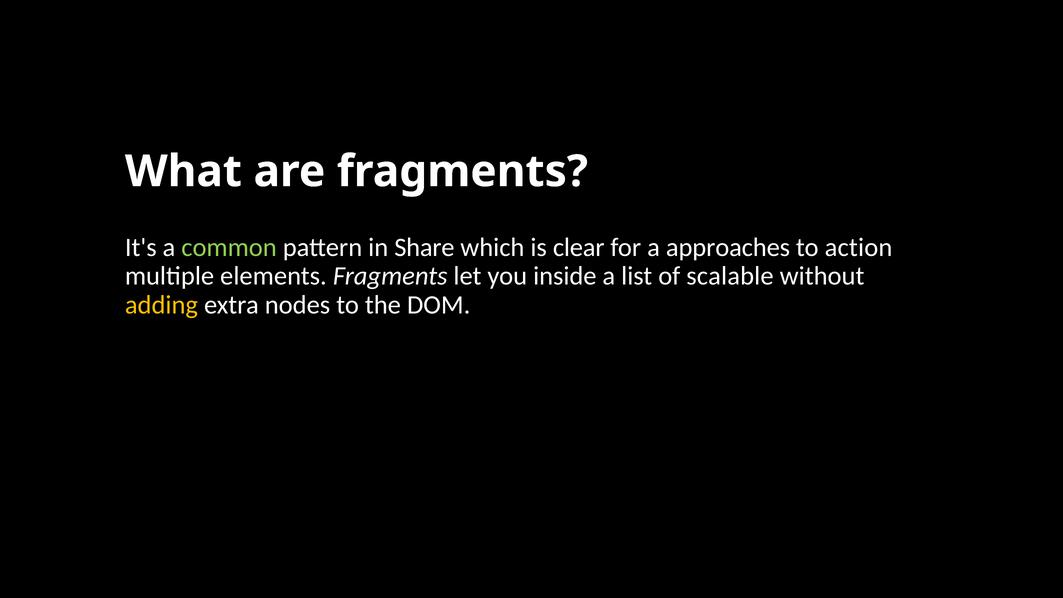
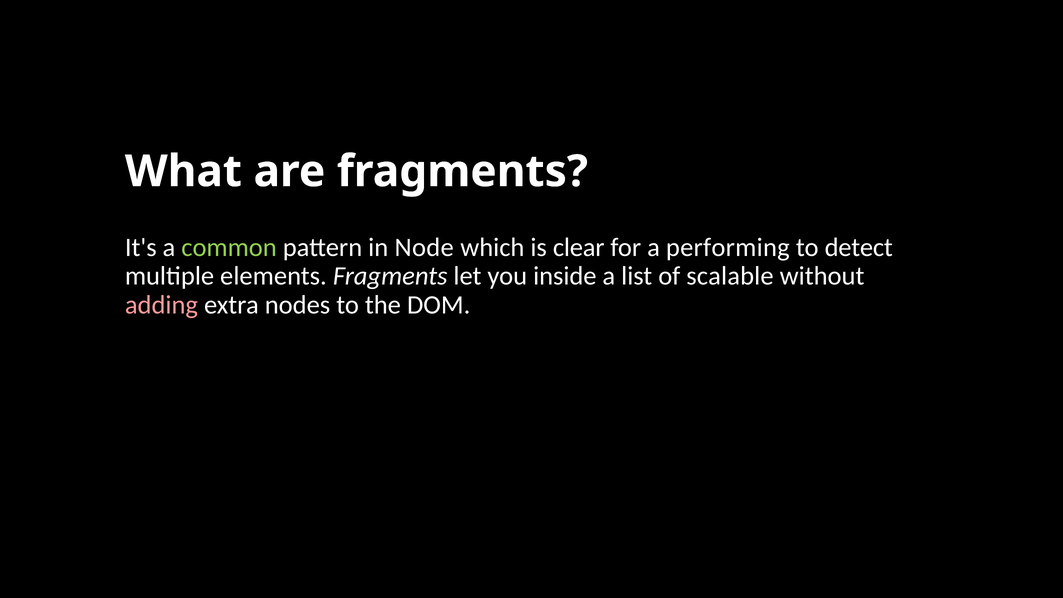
Share: Share -> Node
approaches: approaches -> performing
action: action -> detect
adding colour: yellow -> pink
